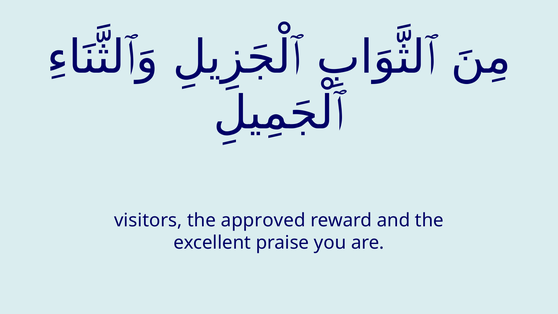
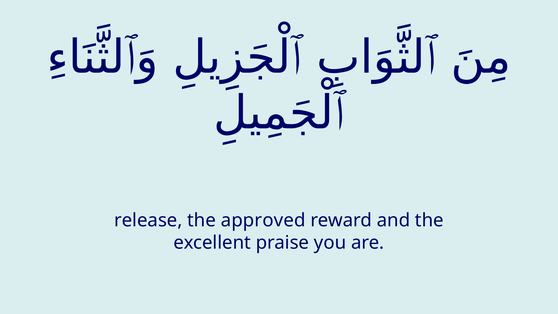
visitors: visitors -> release
